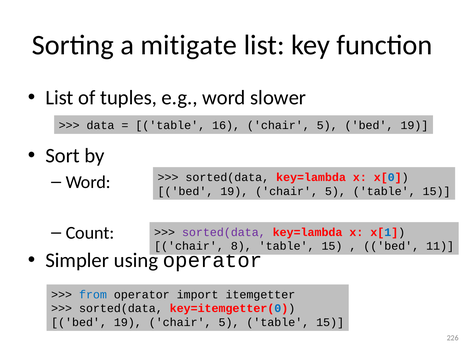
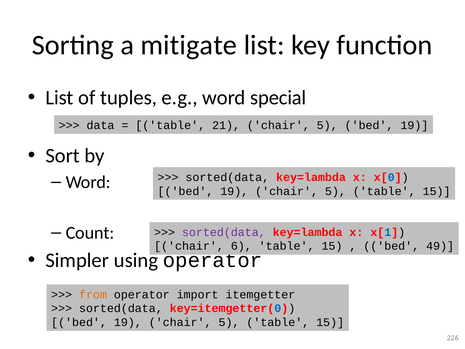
slower: slower -> special
16: 16 -> 21
8: 8 -> 6
11: 11 -> 49
from colour: blue -> orange
